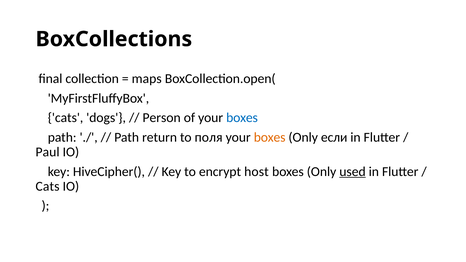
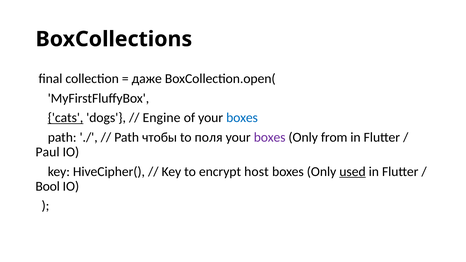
maps: maps -> даже
cats at (66, 118) underline: none -> present
Person: Person -> Engine
return: return -> чтобы
boxes at (270, 137) colour: orange -> purple
если: если -> from
Cats at (48, 186): Cats -> Bool
